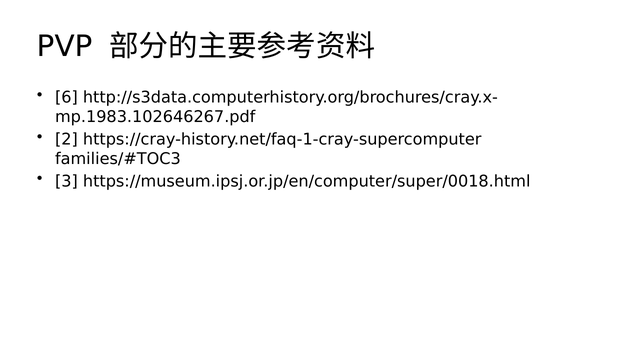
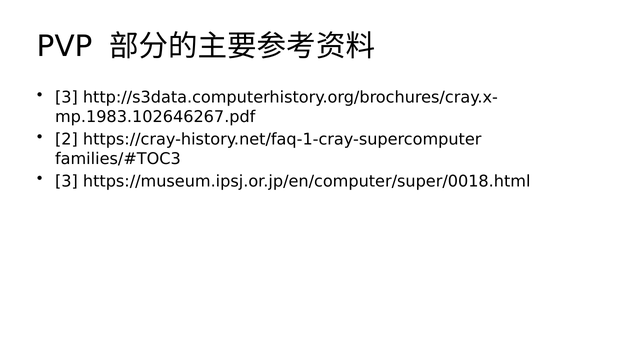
6 at (66, 98): 6 -> 3
